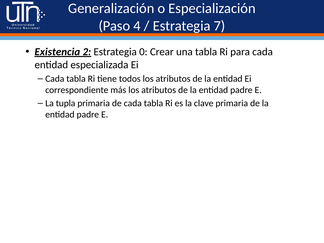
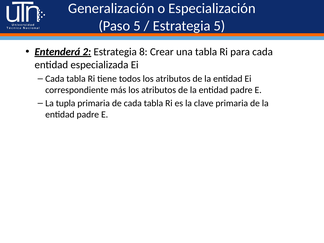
Paso 4: 4 -> 5
Estrategia 7: 7 -> 5
Existencia: Existencia -> Entenderá
0: 0 -> 8
